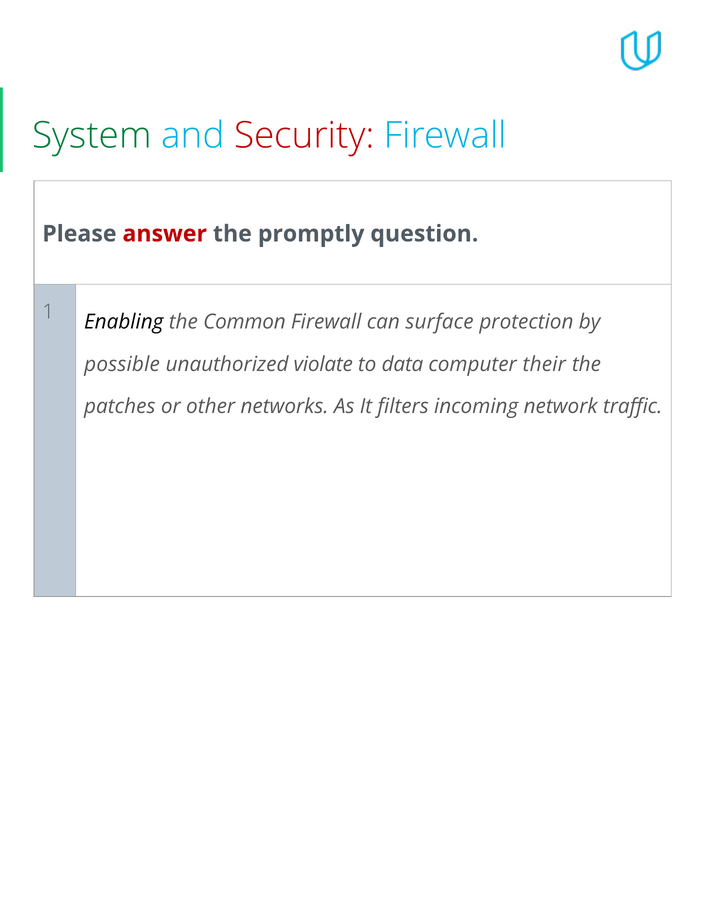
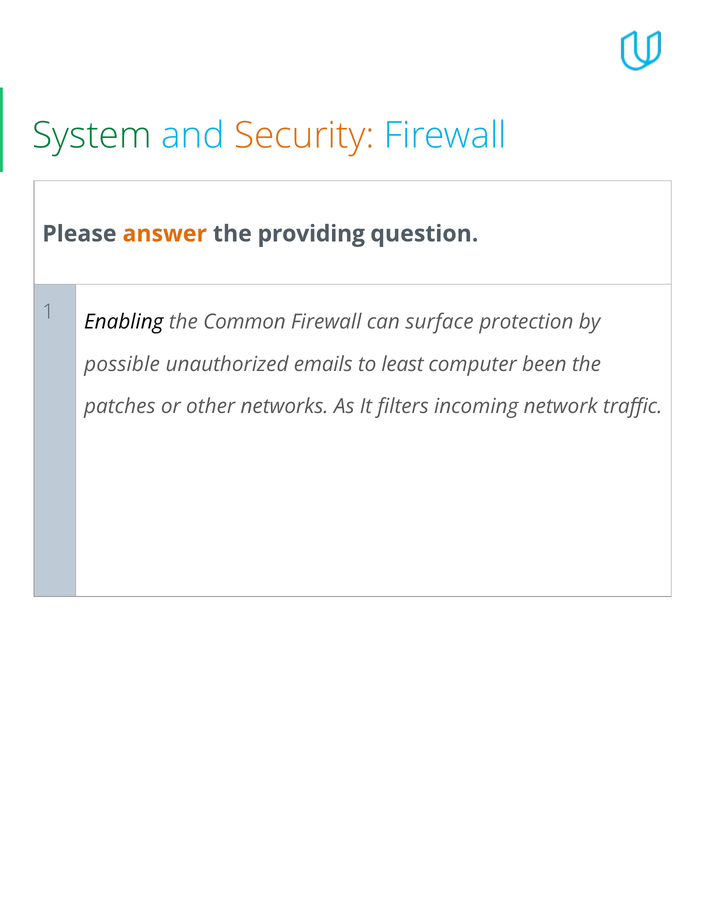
Security colour: red -> orange
answer colour: red -> orange
promptly: promptly -> providing
violate: violate -> emails
data: data -> least
their: their -> been
